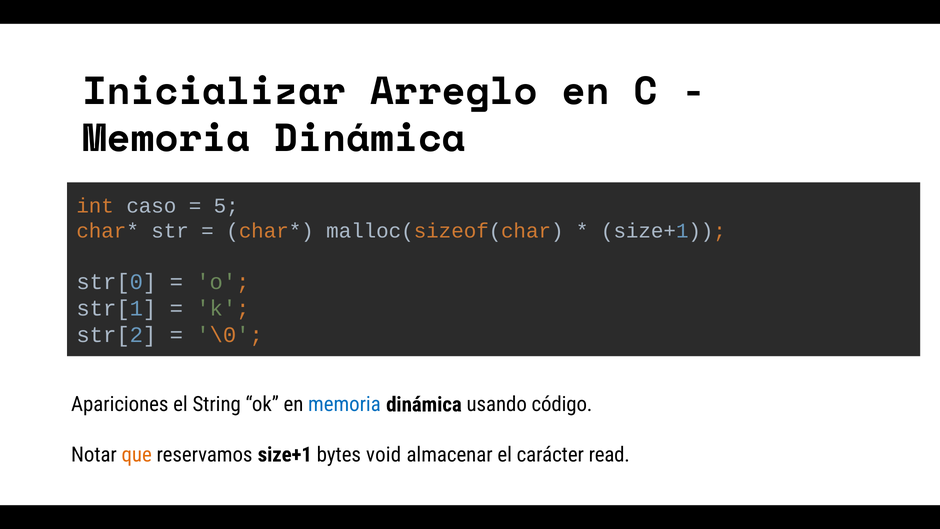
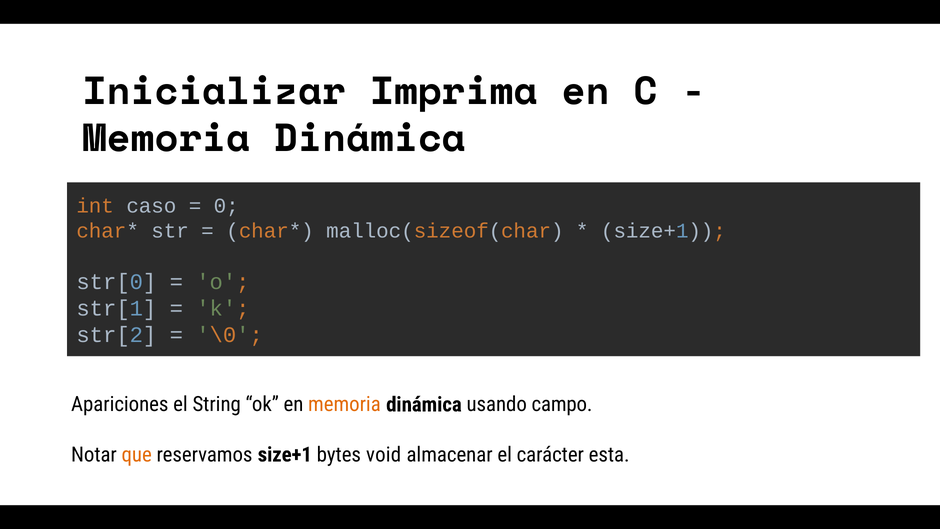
Arreglo: Arreglo -> Imprima
5: 5 -> 0
memoria at (344, 404) colour: blue -> orange
código: código -> campo
read: read -> esta
